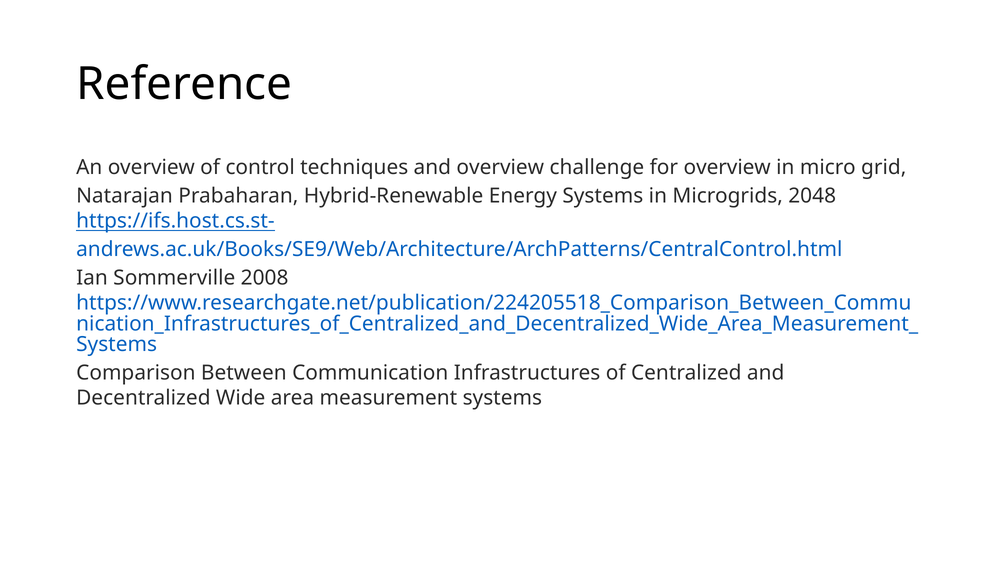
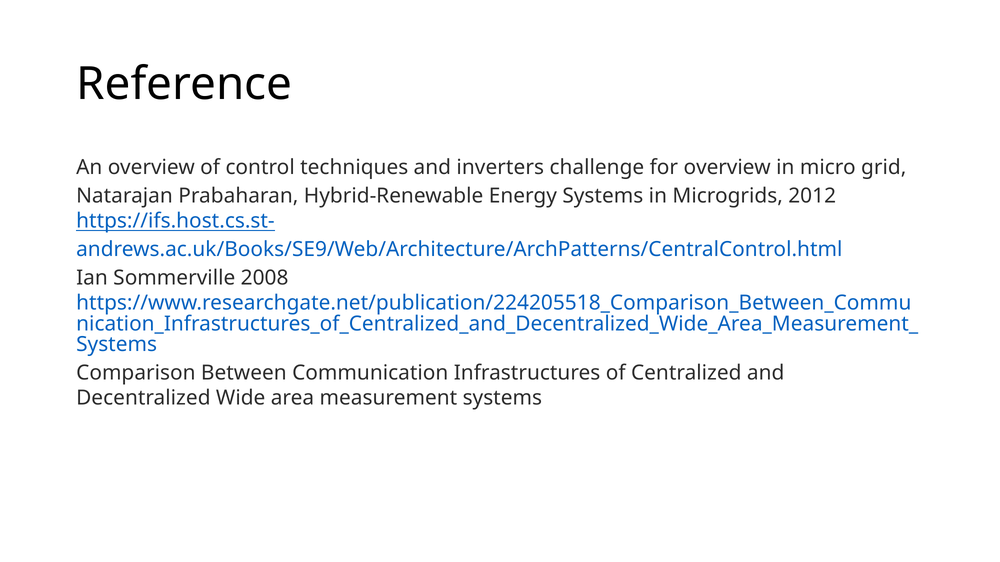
and overview: overview -> inverters
2048: 2048 -> 2012
